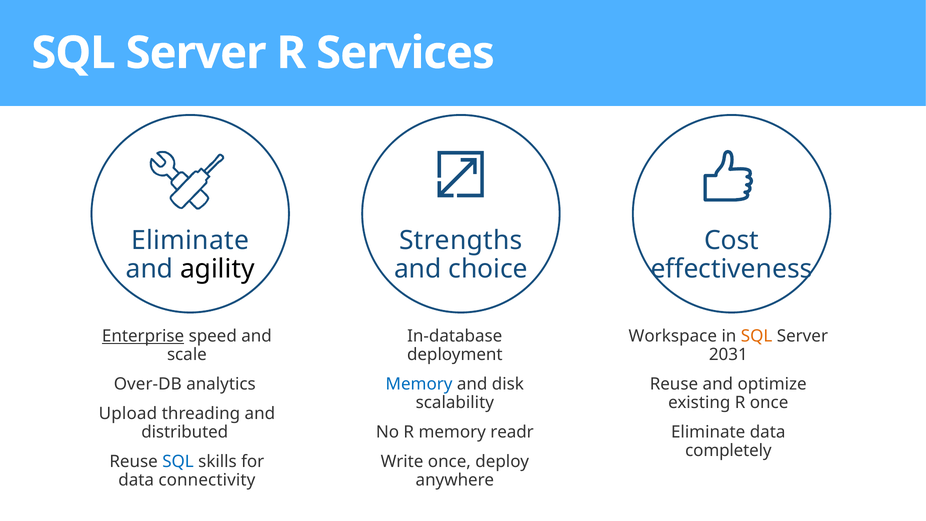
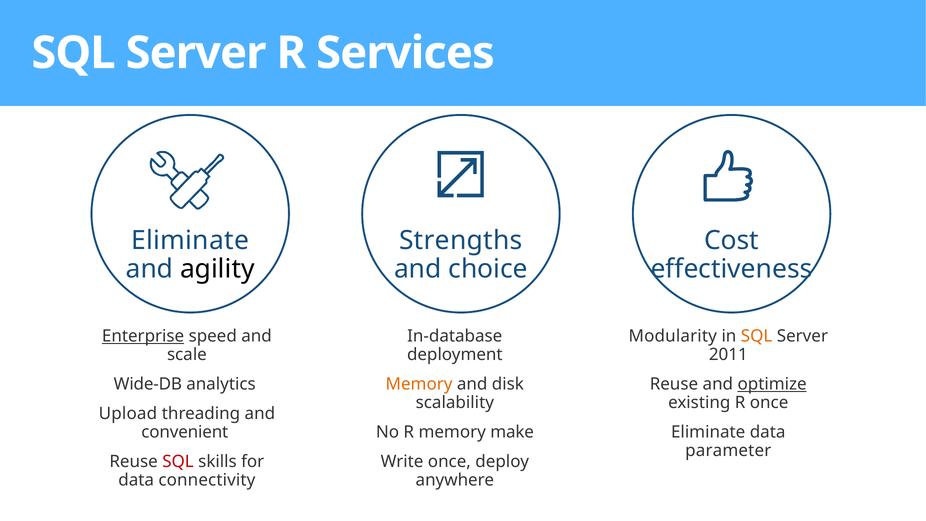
Workspace: Workspace -> Modularity
2031: 2031 -> 2011
Over-DB: Over-DB -> Wide-DB
Memory at (419, 384) colour: blue -> orange
optimize underline: none -> present
distributed: distributed -> convenient
readr: readr -> make
completely: completely -> parameter
SQL at (178, 461) colour: blue -> red
